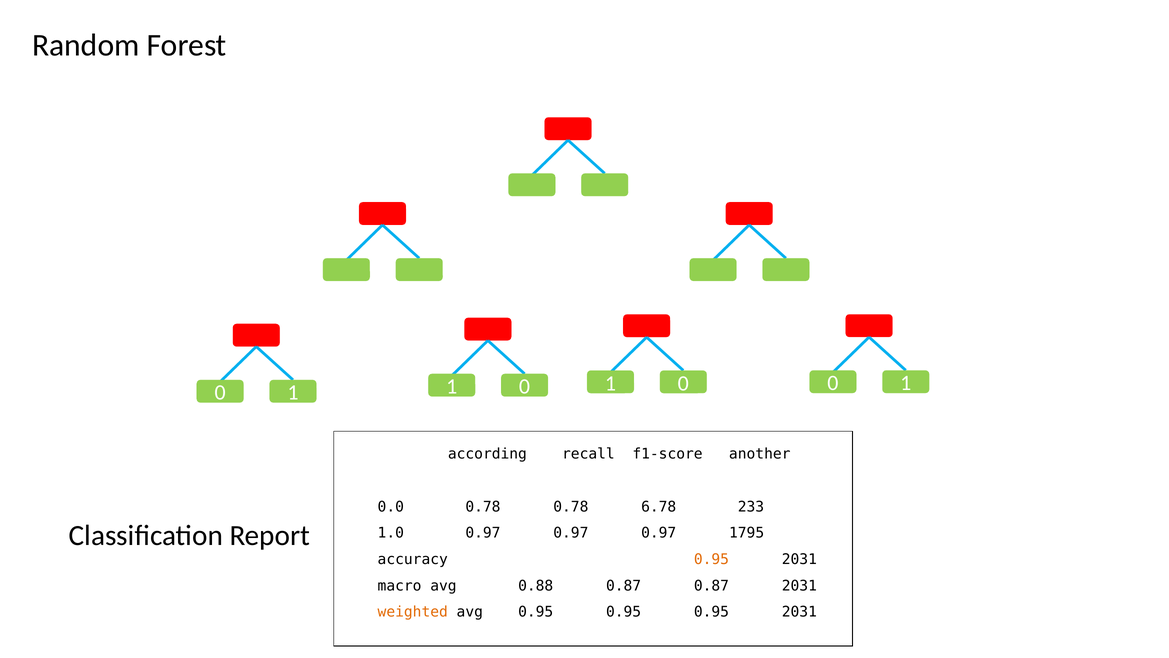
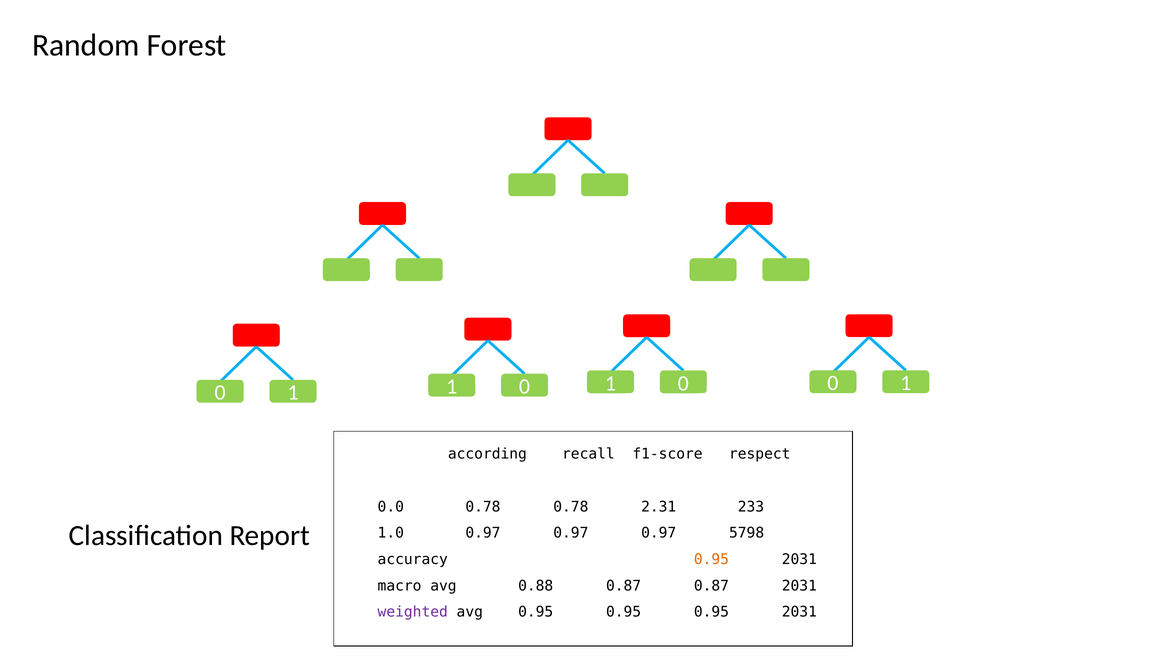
another: another -> respect
6.78: 6.78 -> 2.31
1795: 1795 -> 5798
weighted colour: orange -> purple
